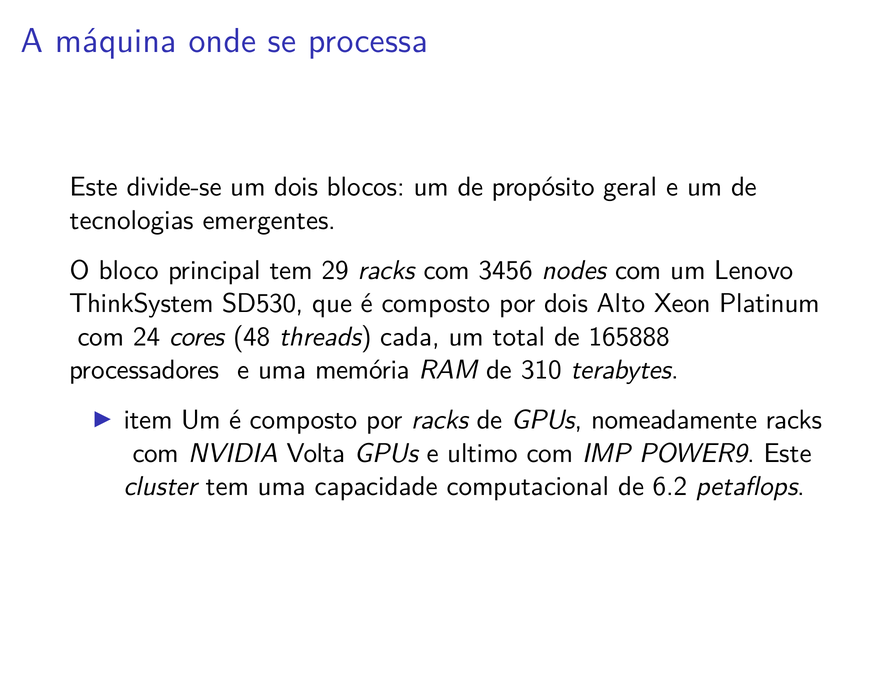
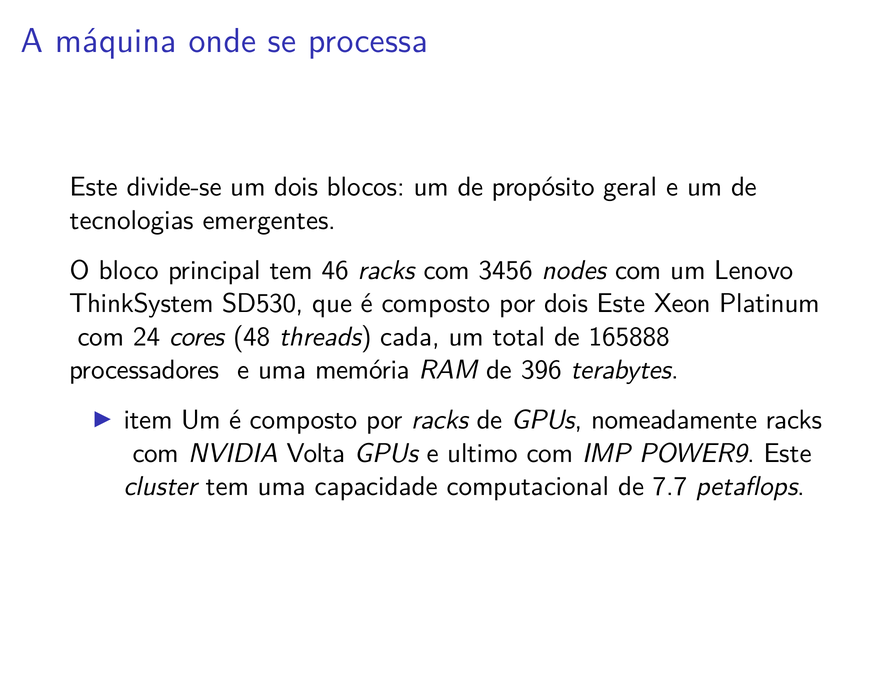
29: 29 -> 46
dois Alto: Alto -> Este
310: 310 -> 396
6.2: 6.2 -> 7.7
